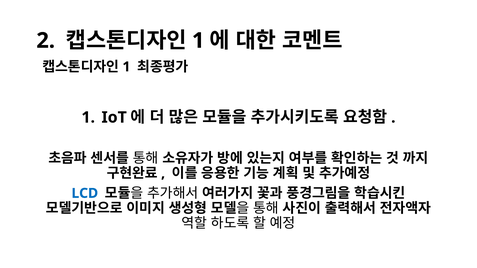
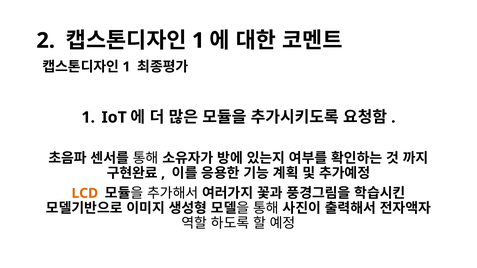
LCD colour: blue -> orange
